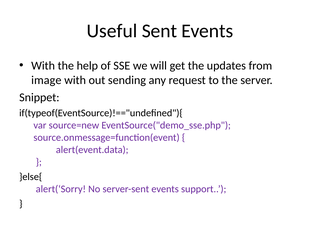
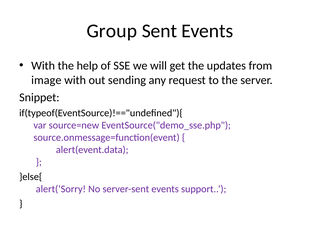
Useful: Useful -> Group
